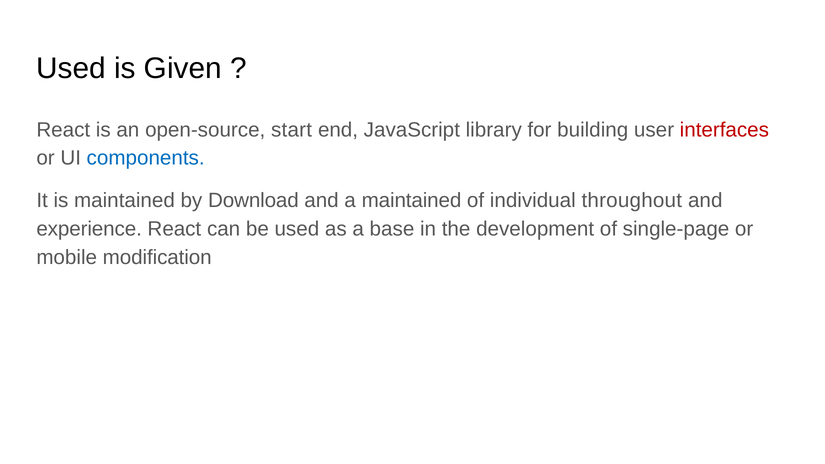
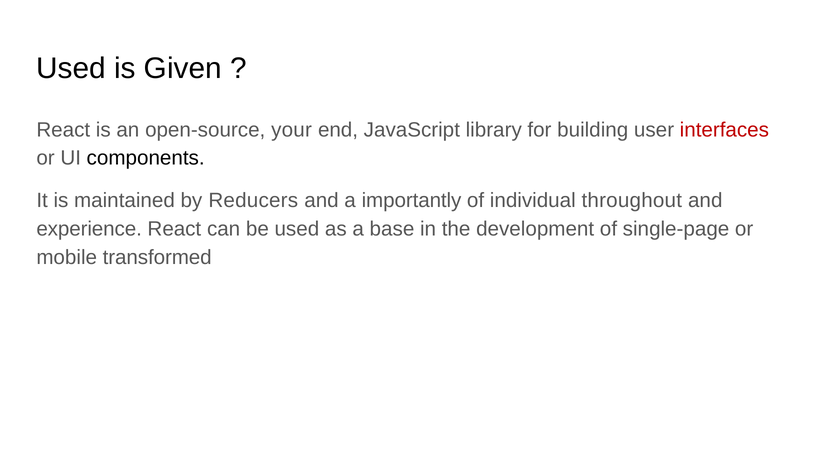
start: start -> your
components colour: blue -> black
Download: Download -> Reducers
a maintained: maintained -> importantly
modification: modification -> transformed
